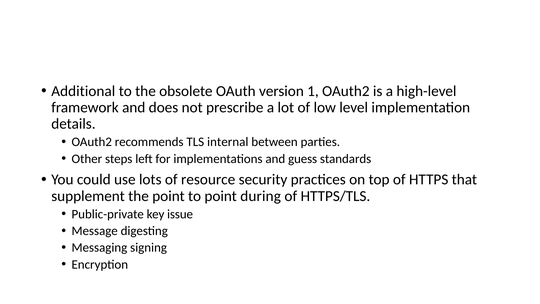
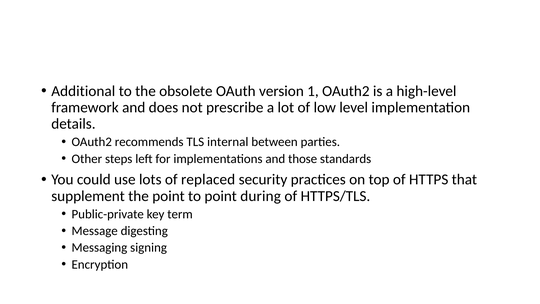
guess: guess -> those
resource: resource -> replaced
issue: issue -> term
